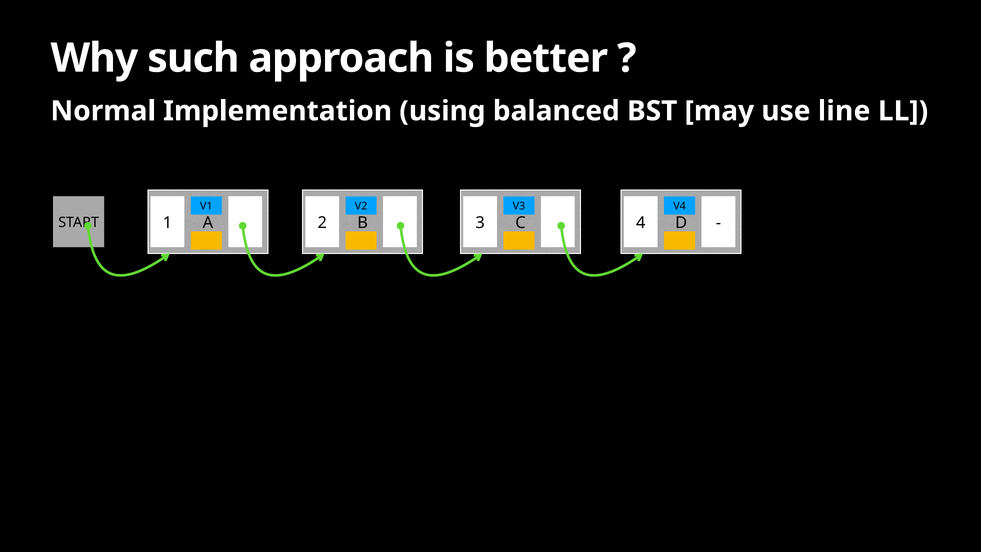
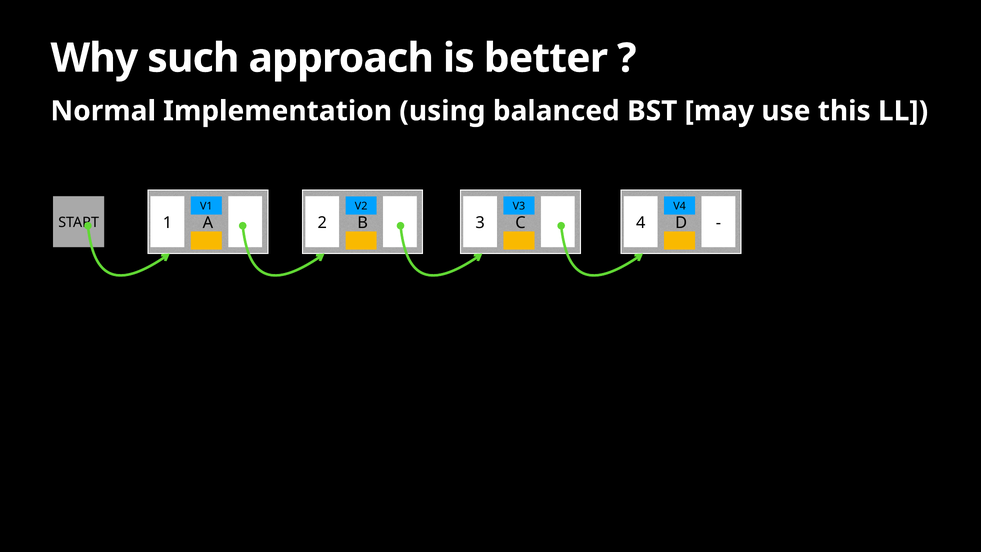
line: line -> this
